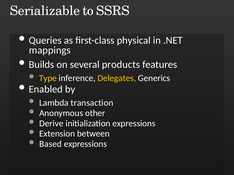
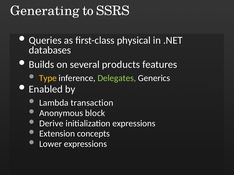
Serializable: Serializable -> Generating
mappings: mappings -> databases
Delegates colour: yellow -> light green
other: other -> block
between: between -> concepts
Based: Based -> Lower
